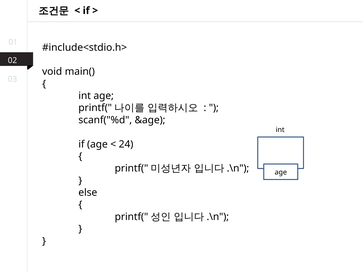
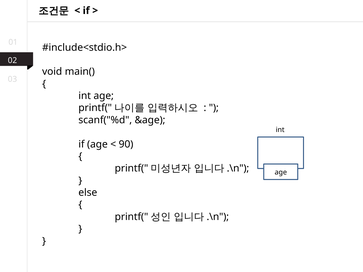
24: 24 -> 90
